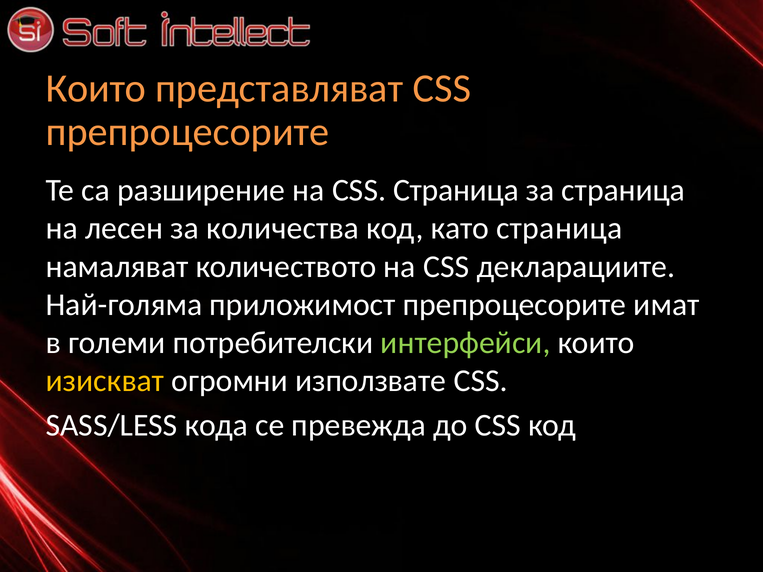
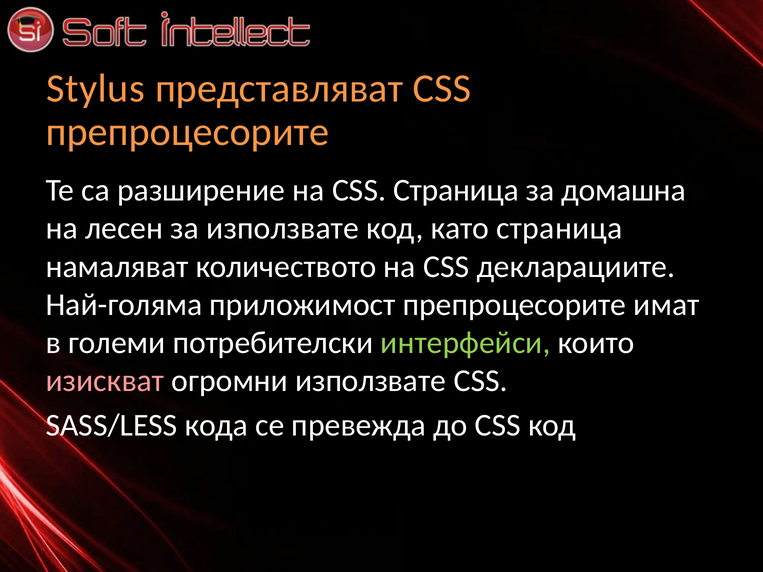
Които at (96, 88): Които -> Stylus
за страница: страница -> домашна
за количества: количества -> използвате
изискват colour: yellow -> pink
